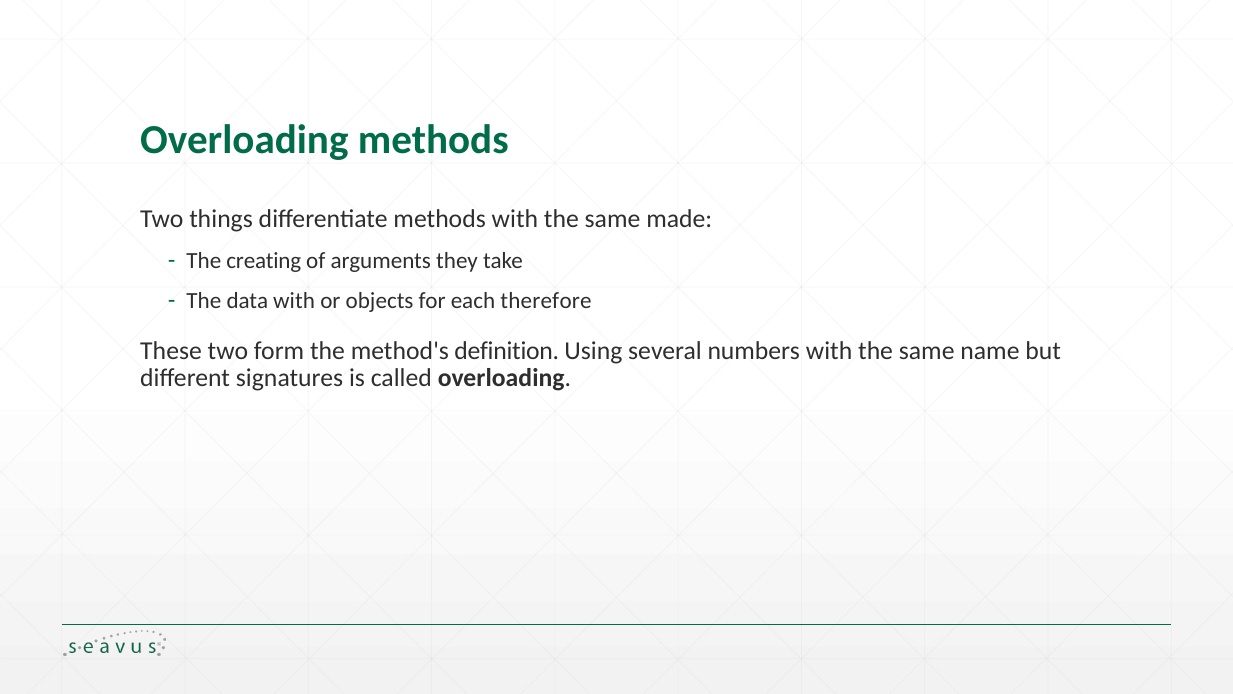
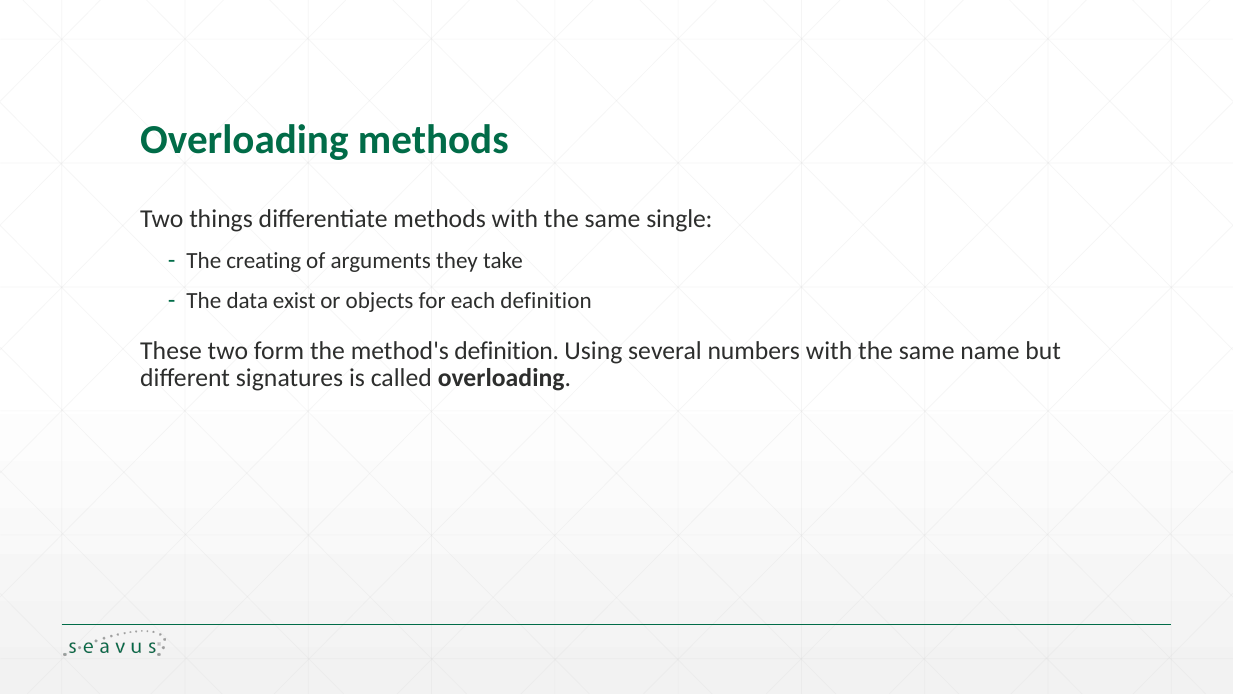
made: made -> single
data with: with -> exist
each therefore: therefore -> definition
